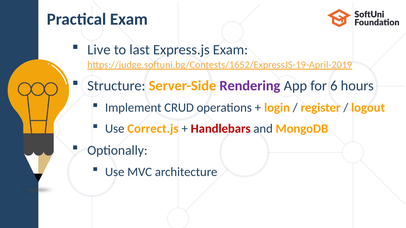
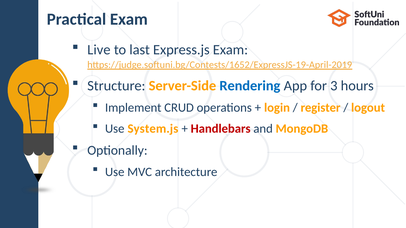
Rendering colour: purple -> blue
6: 6 -> 3
Correct.js: Correct.js -> System.js
